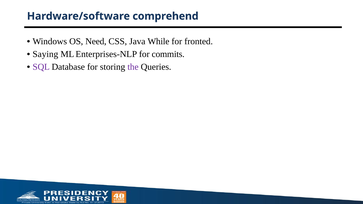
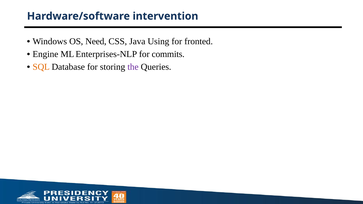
comprehend: comprehend -> intervention
While: While -> Using
Saying: Saying -> Engine
SQL colour: purple -> orange
